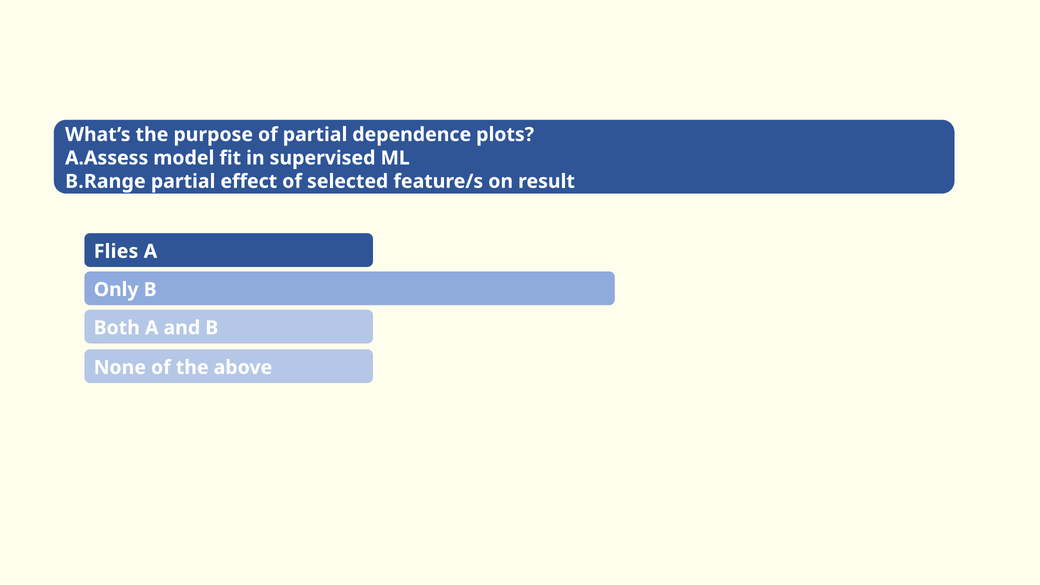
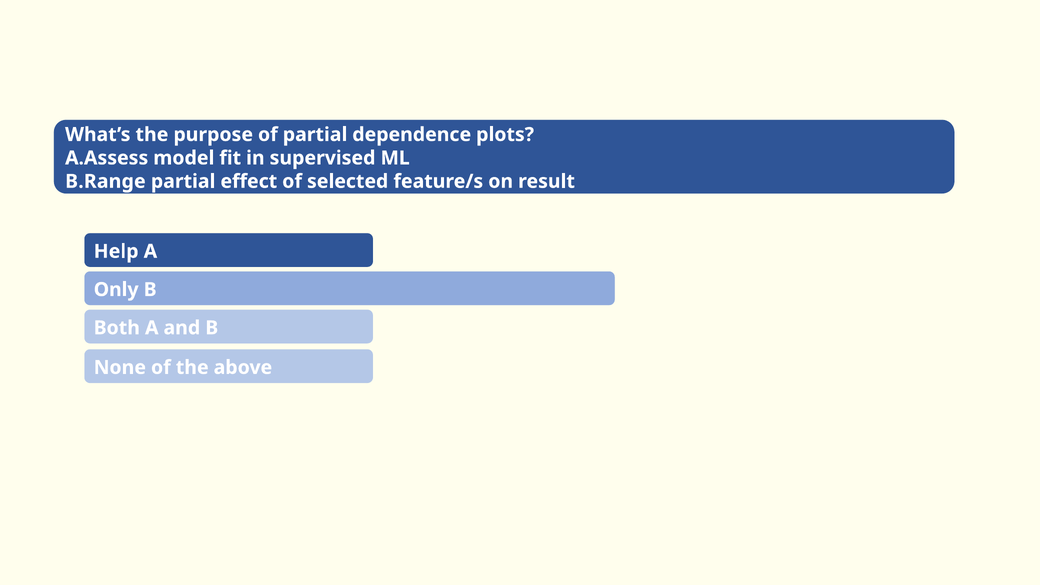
Flies: Flies -> Help
